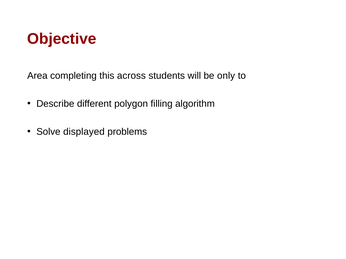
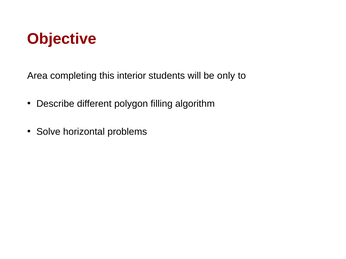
across: across -> interior
displayed: displayed -> horizontal
